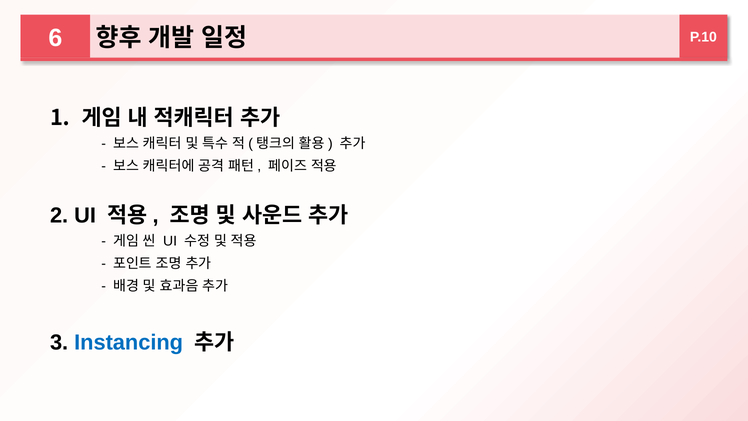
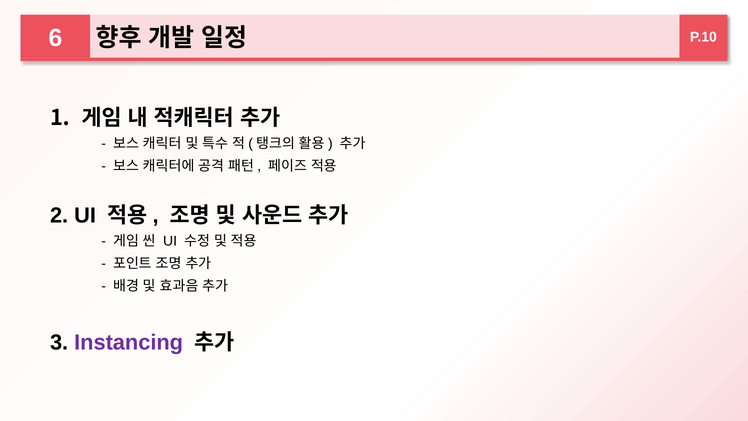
Instancing colour: blue -> purple
